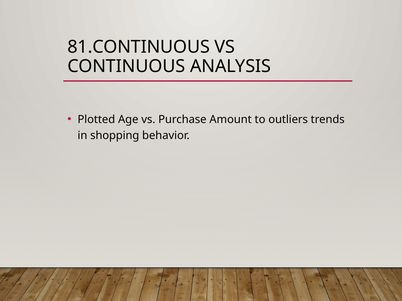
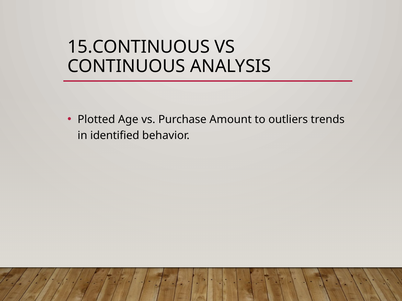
81.CONTINUOUS: 81.CONTINUOUS -> 15.CONTINUOUS
shopping: shopping -> identified
